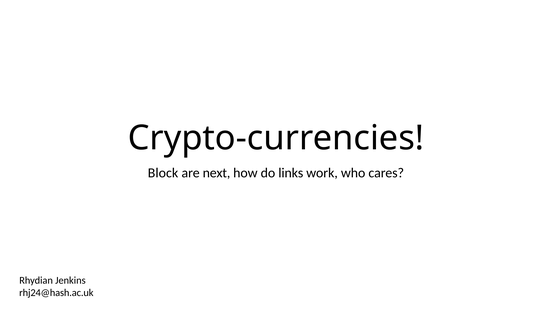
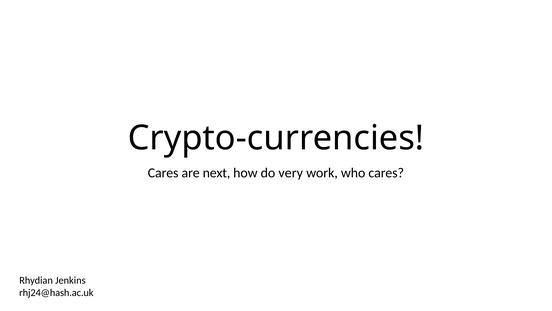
Block at (163, 173): Block -> Cares
links: links -> very
